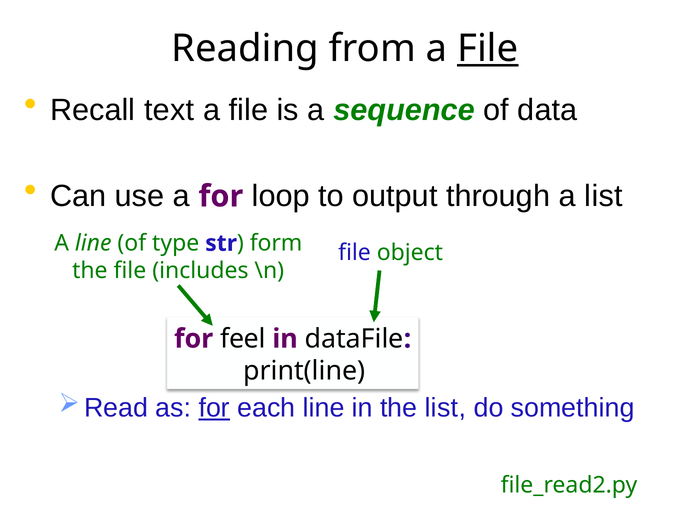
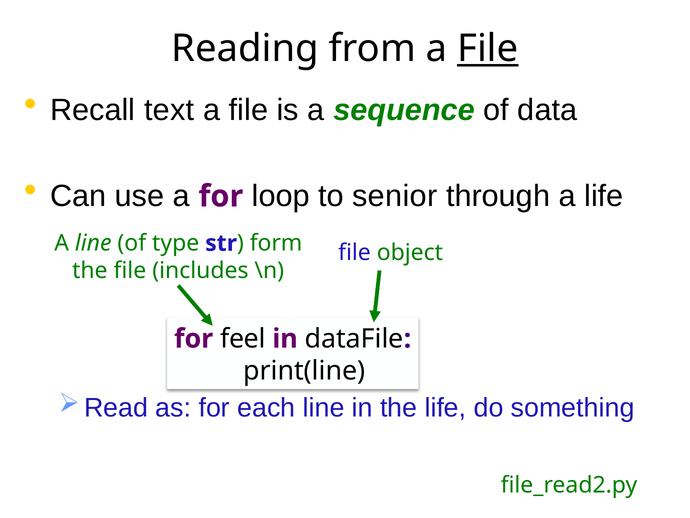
output: output -> senior
a list: list -> life
for at (214, 408) underline: present -> none
the list: list -> life
